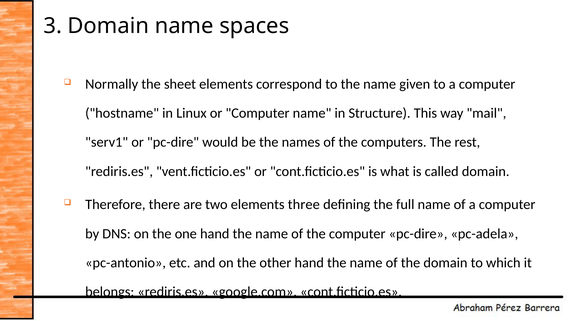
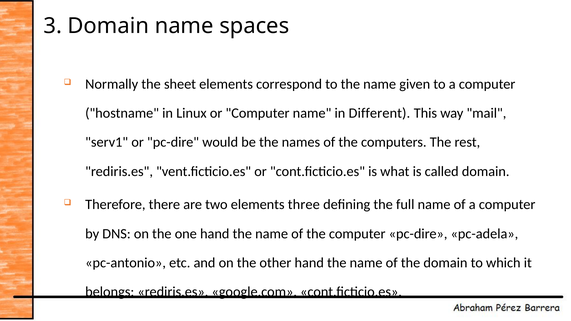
Structure: Structure -> Different
